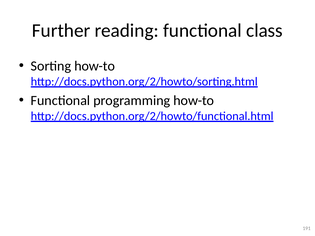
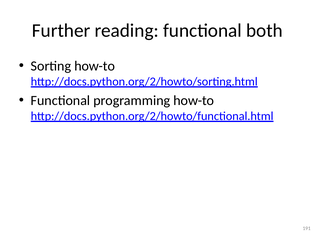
class: class -> both
